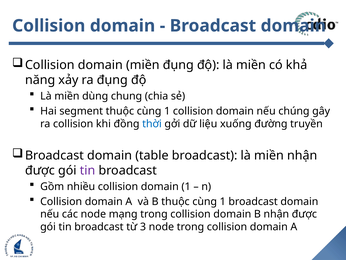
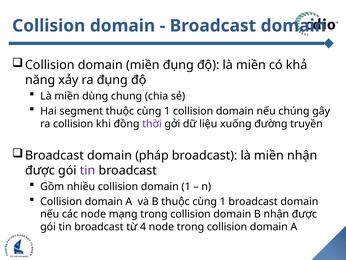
thời colour: blue -> purple
table: table -> pháp
3: 3 -> 4
